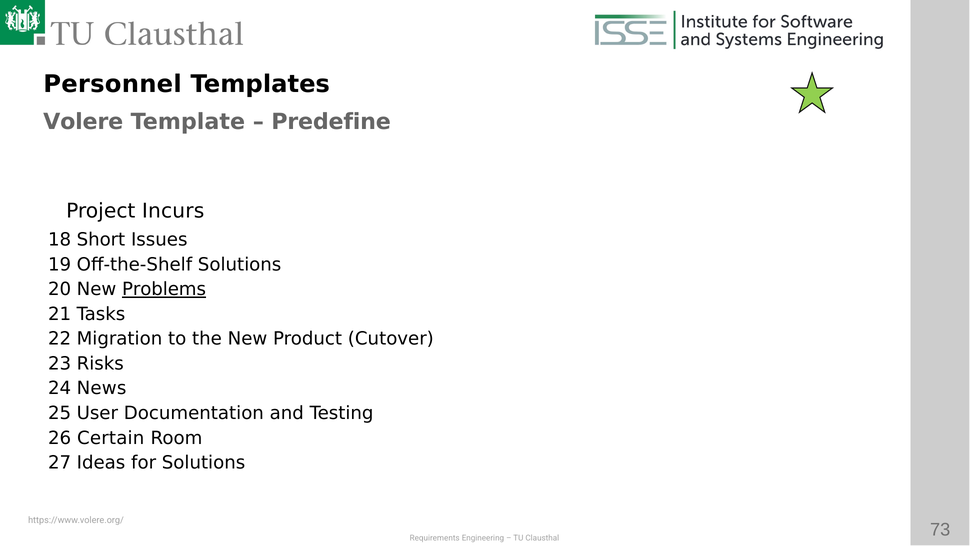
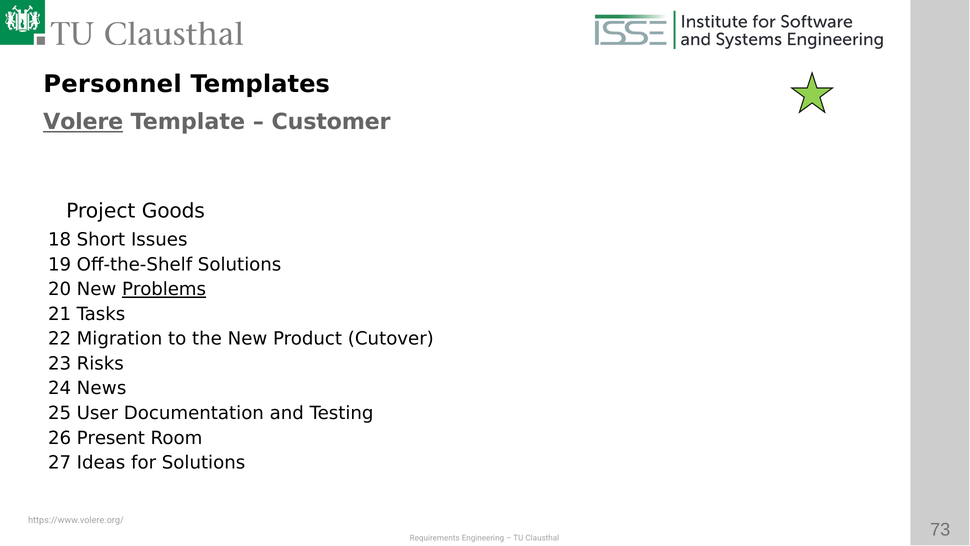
Volere underline: none -> present
Predefine: Predefine -> Customer
Incurs: Incurs -> Goods
Certain: Certain -> Present
